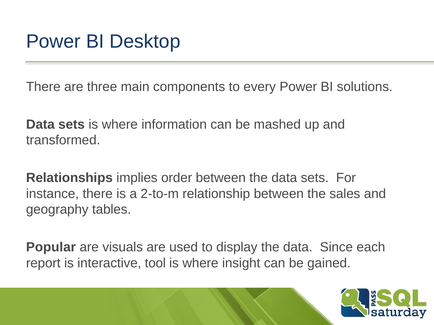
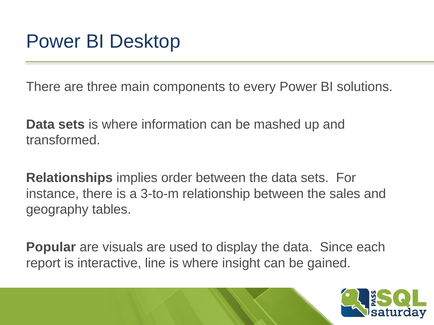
2-to-m: 2-to-m -> 3-to-m
tool: tool -> line
